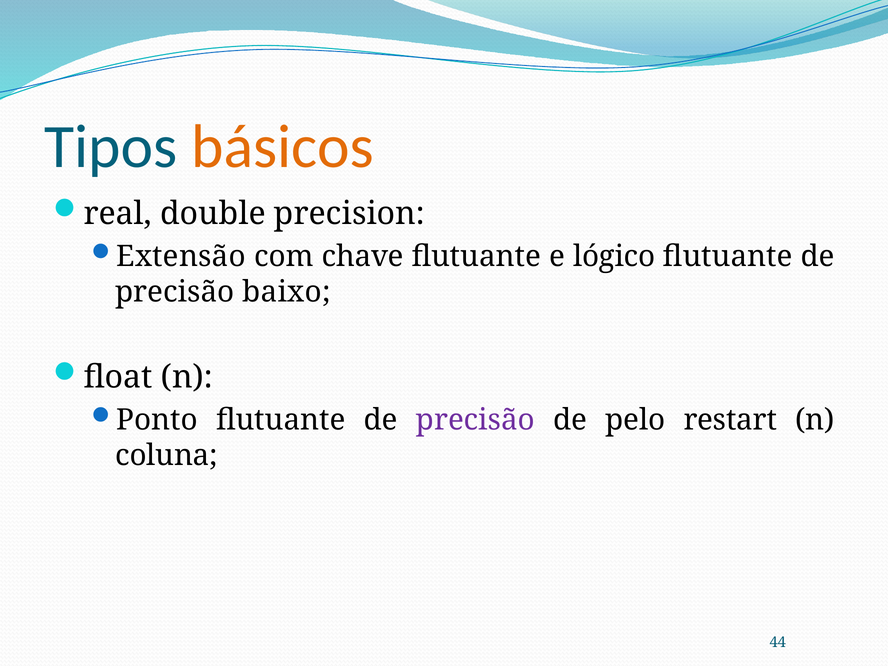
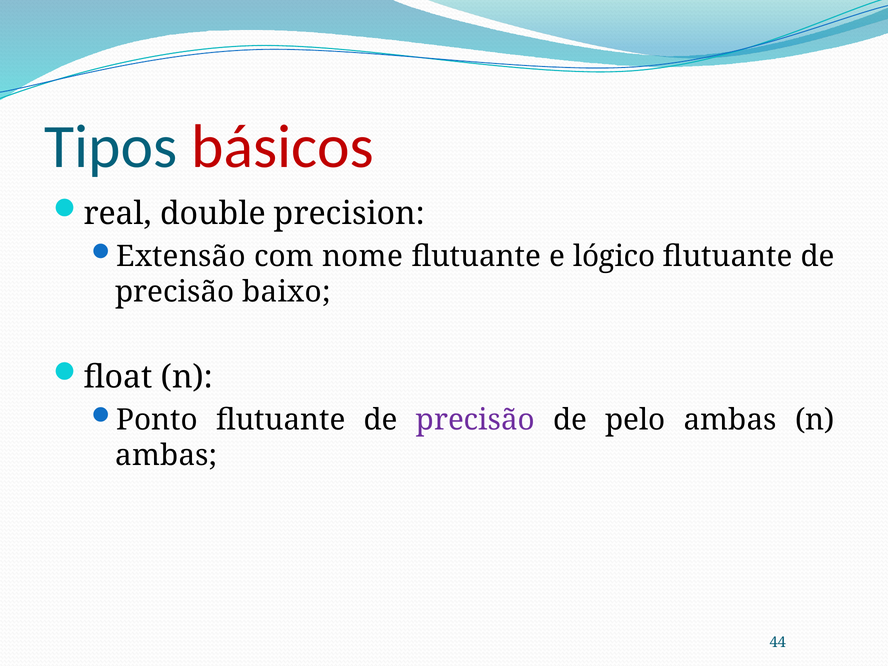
básicos colour: orange -> red
chave: chave -> nome
pelo restart: restart -> ambas
coluna at (167, 455): coluna -> ambas
